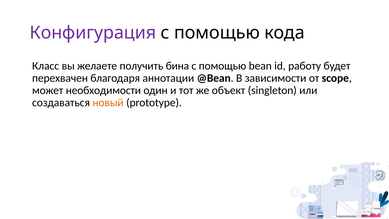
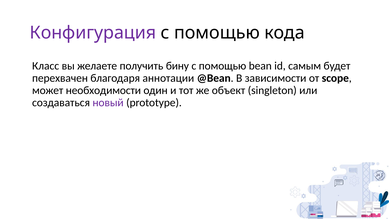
бина: бина -> бину
работу: работу -> самым
новый colour: orange -> purple
